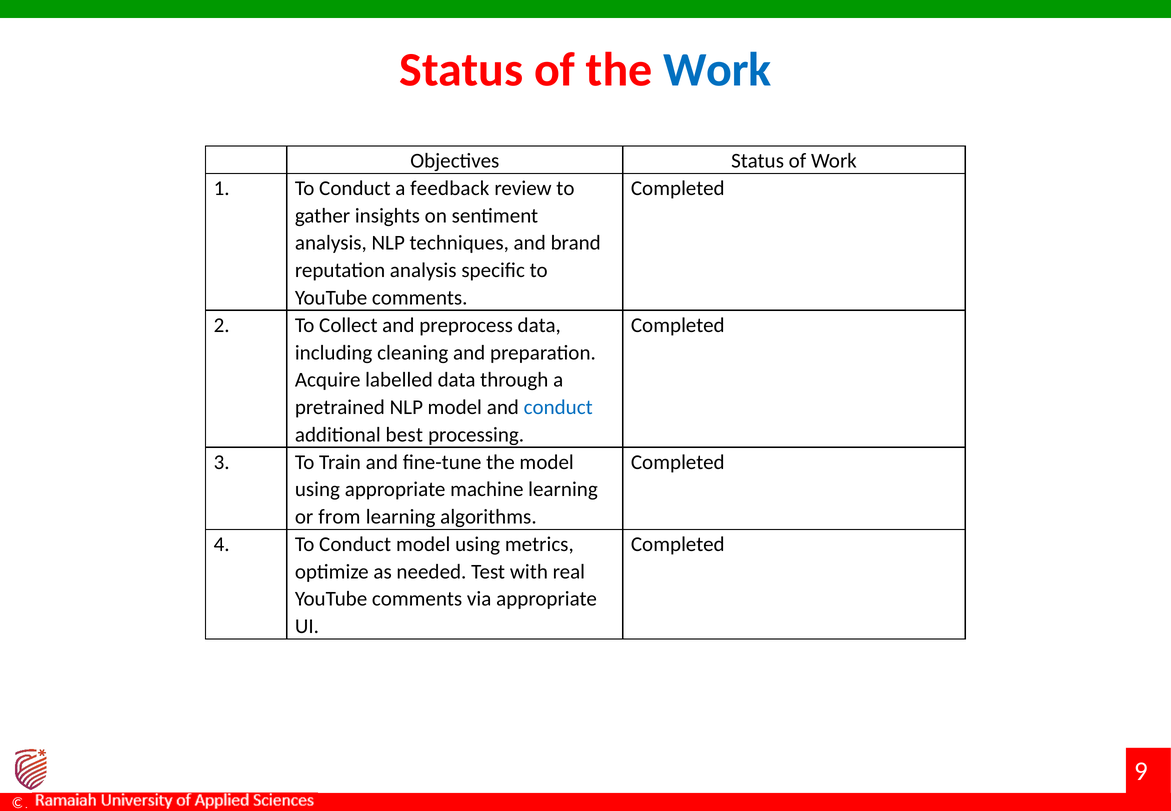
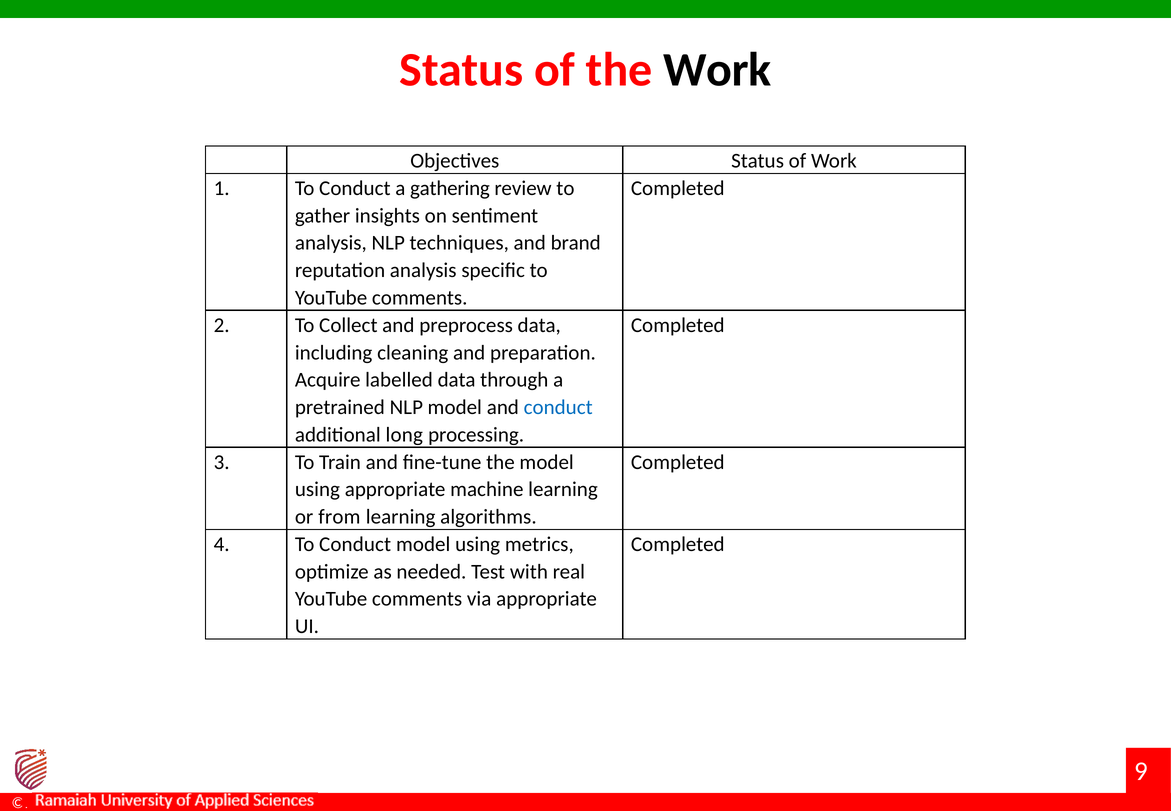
Work at (717, 70) colour: blue -> black
feedback: feedback -> gathering
best: best -> long
